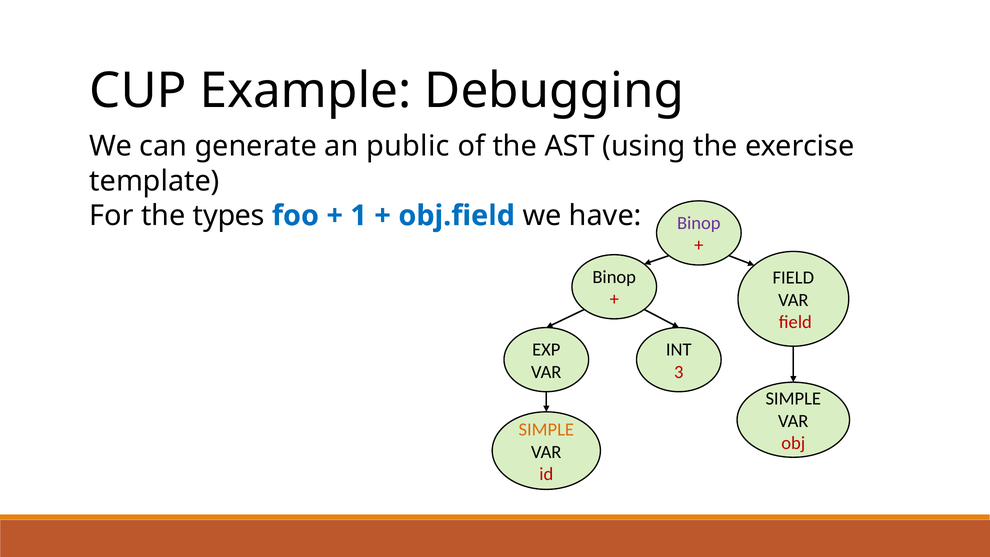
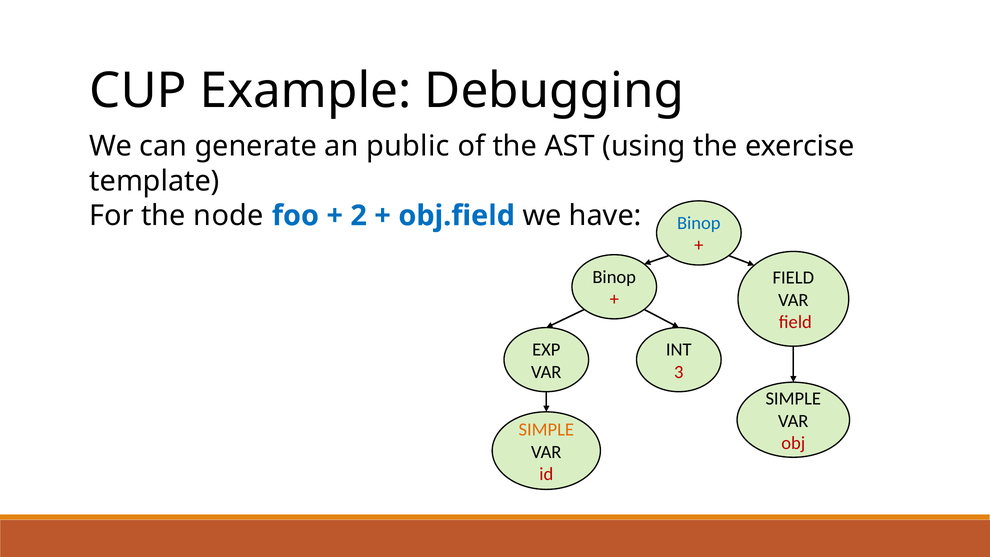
types: types -> node
1: 1 -> 2
Binop at (699, 223) colour: purple -> blue
